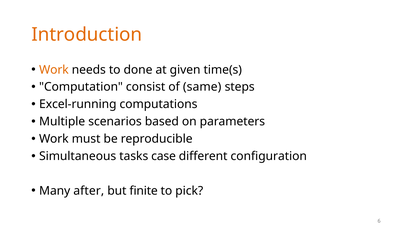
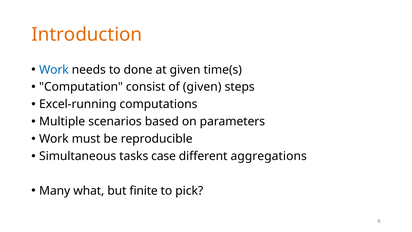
Work at (54, 70) colour: orange -> blue
of same: same -> given
configuration: configuration -> aggregations
after: after -> what
